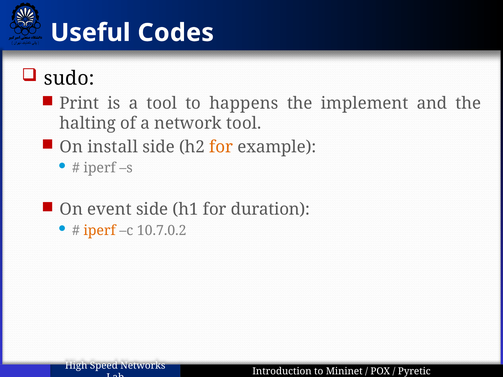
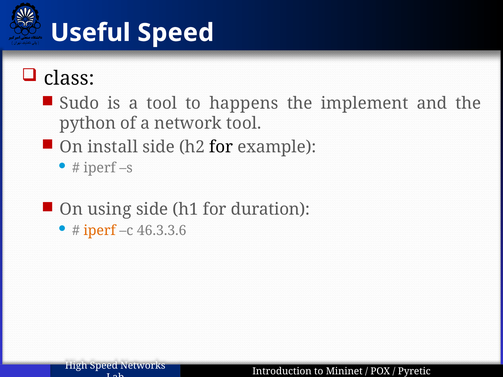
Useful Codes: Codes -> Speed
sudo: sudo -> class
Print: Print -> Sudo
halting: halting -> python
for at (221, 147) colour: orange -> black
event: event -> using
10.7.0.2: 10.7.0.2 -> 46.3.3.6
